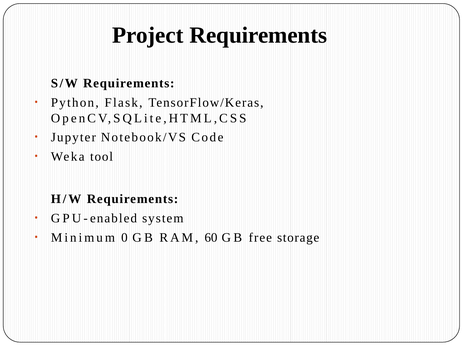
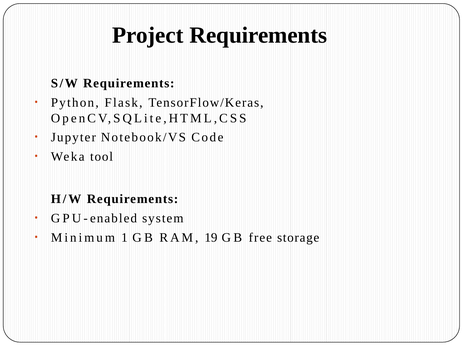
0: 0 -> 1
60: 60 -> 19
